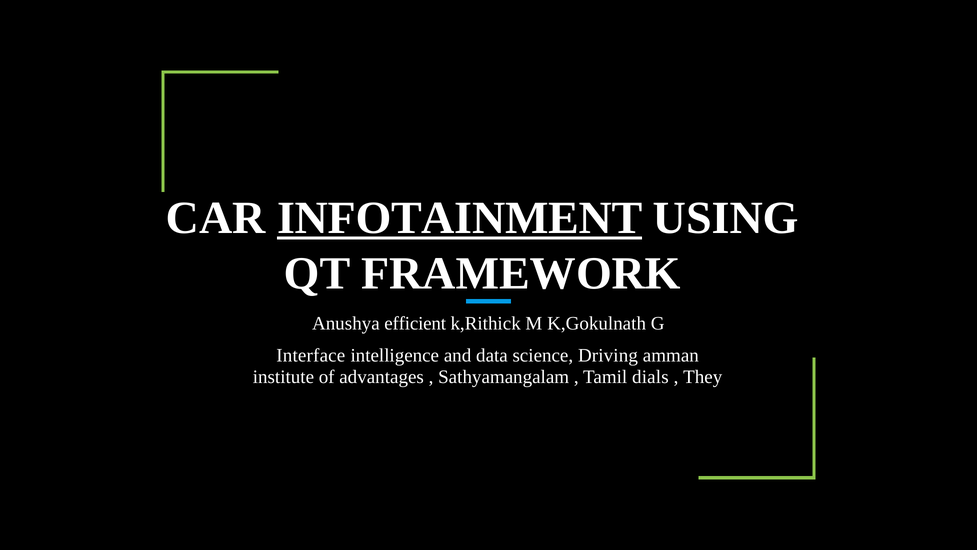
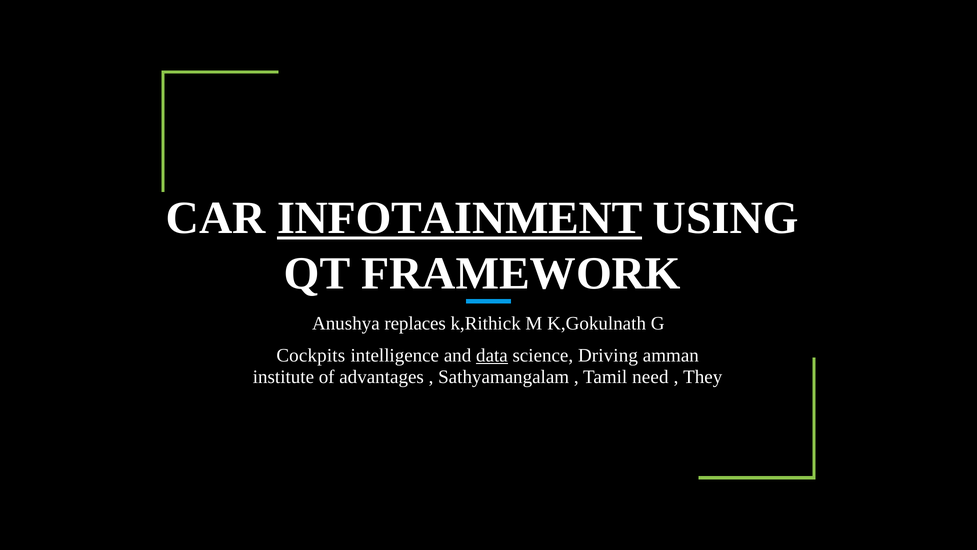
efficient: efficient -> replaces
Interface: Interface -> Cockpits
data underline: none -> present
dials: dials -> need
